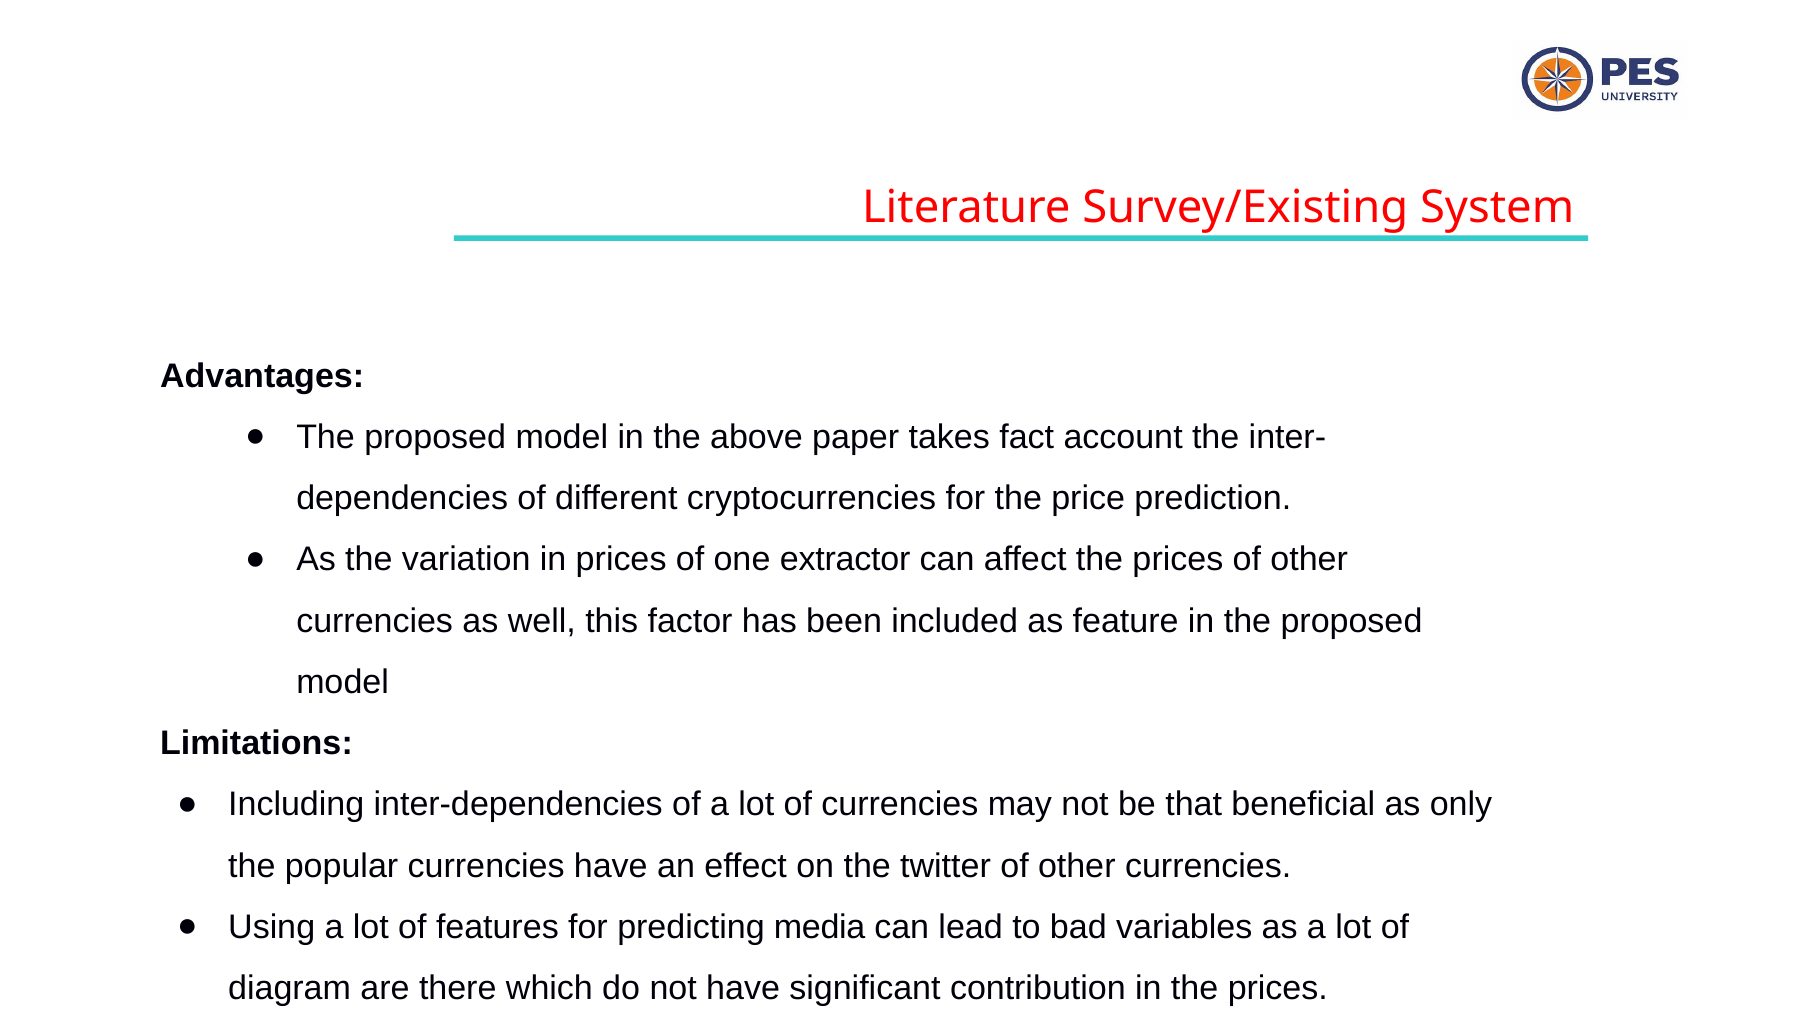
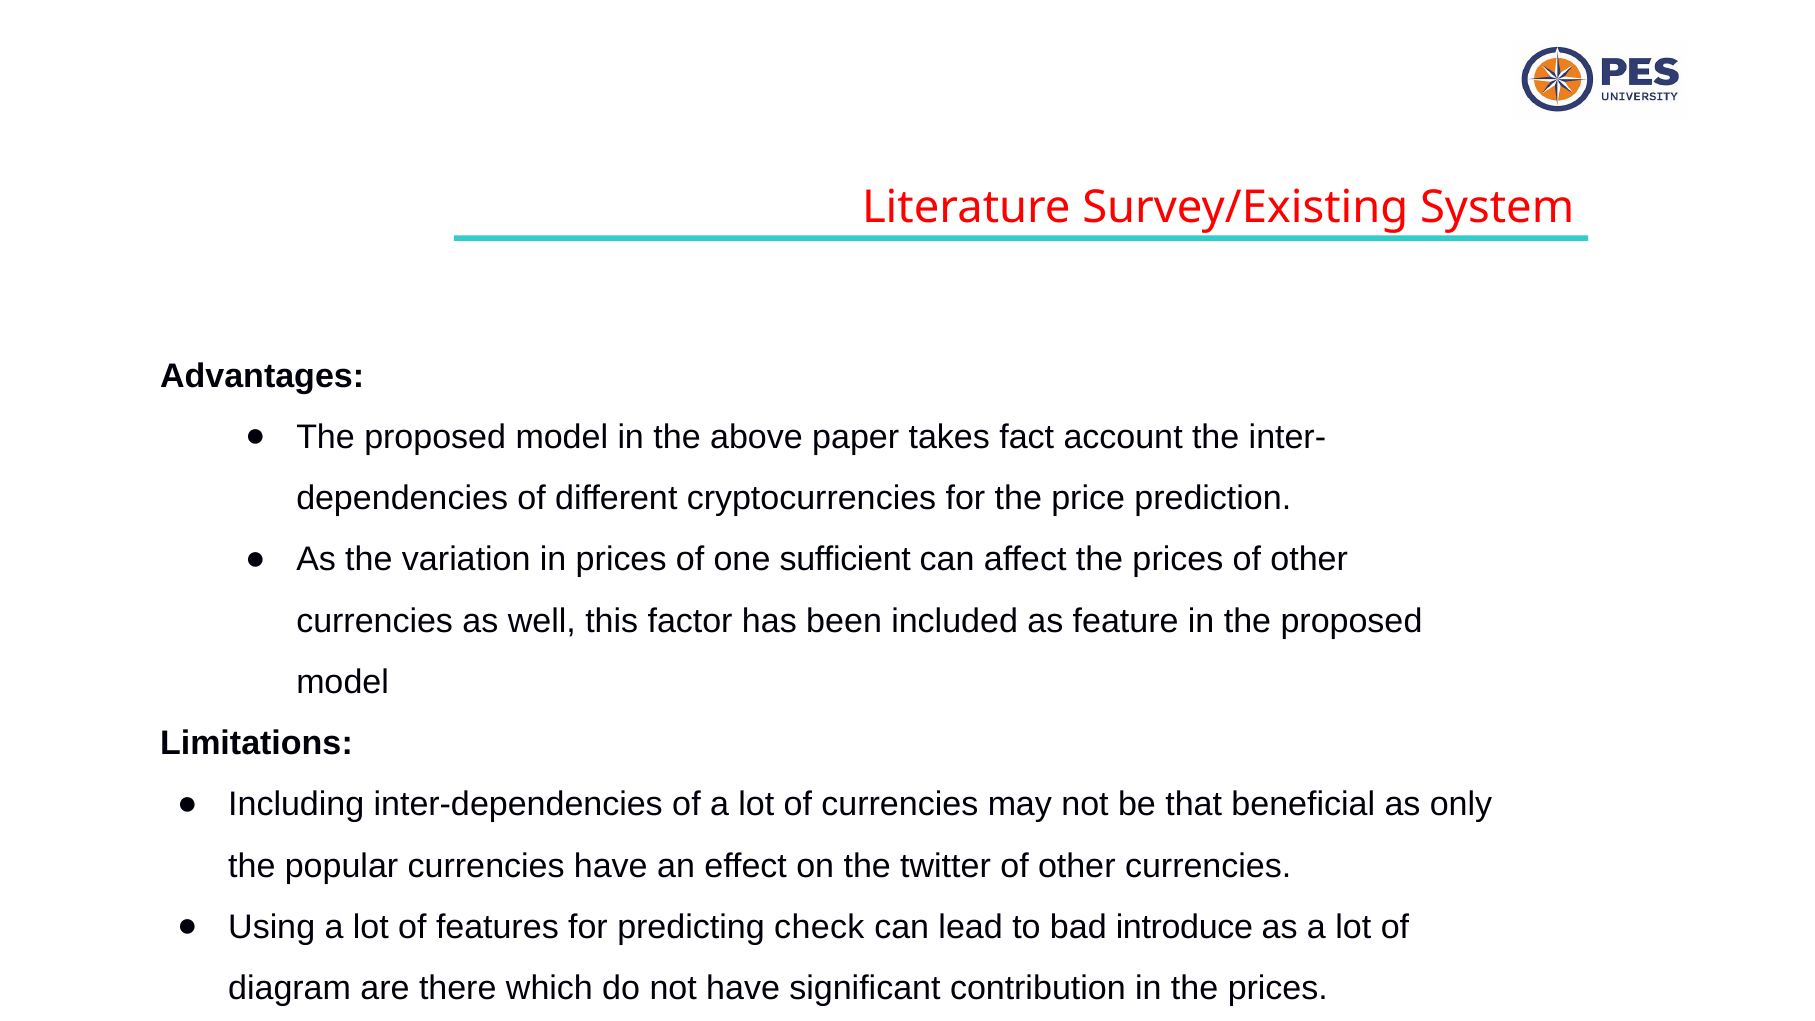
extractor: extractor -> sufficient
media: media -> check
variables: variables -> introduce
